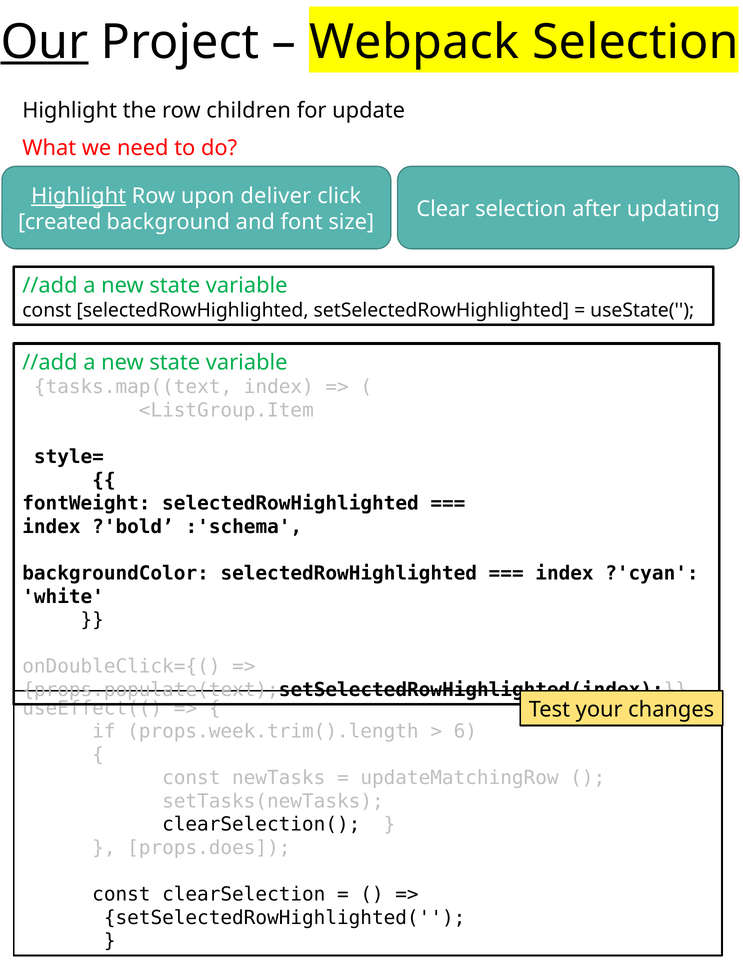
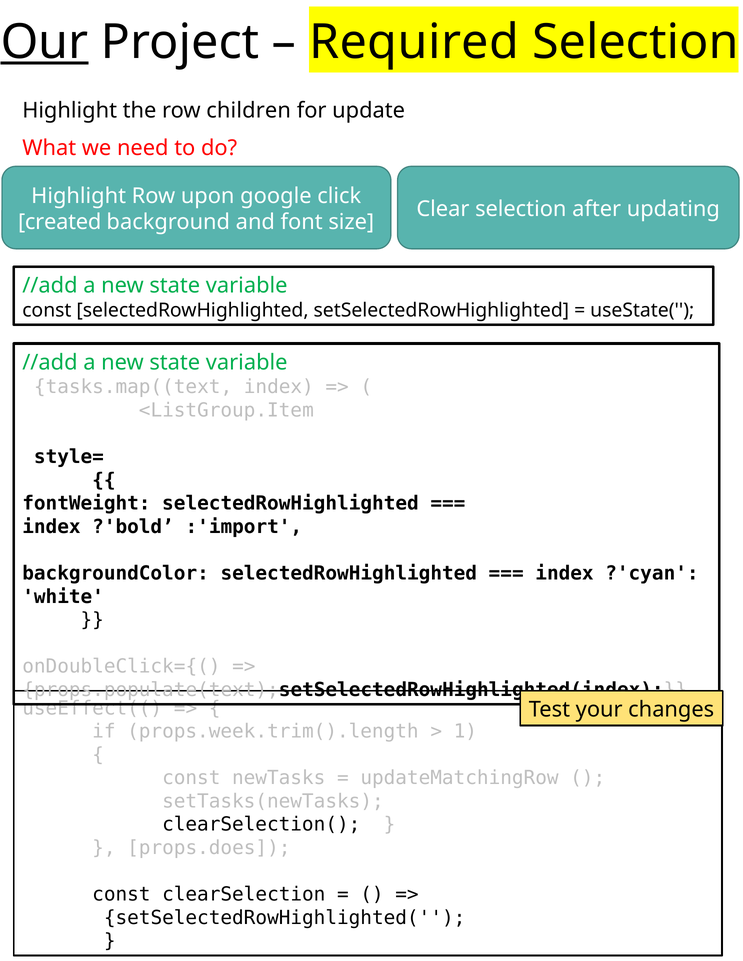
Webpack: Webpack -> Required
Highlight at (79, 196) underline: present -> none
deliver: deliver -> google
:'schema: :'schema -> :'import
6: 6 -> 1
